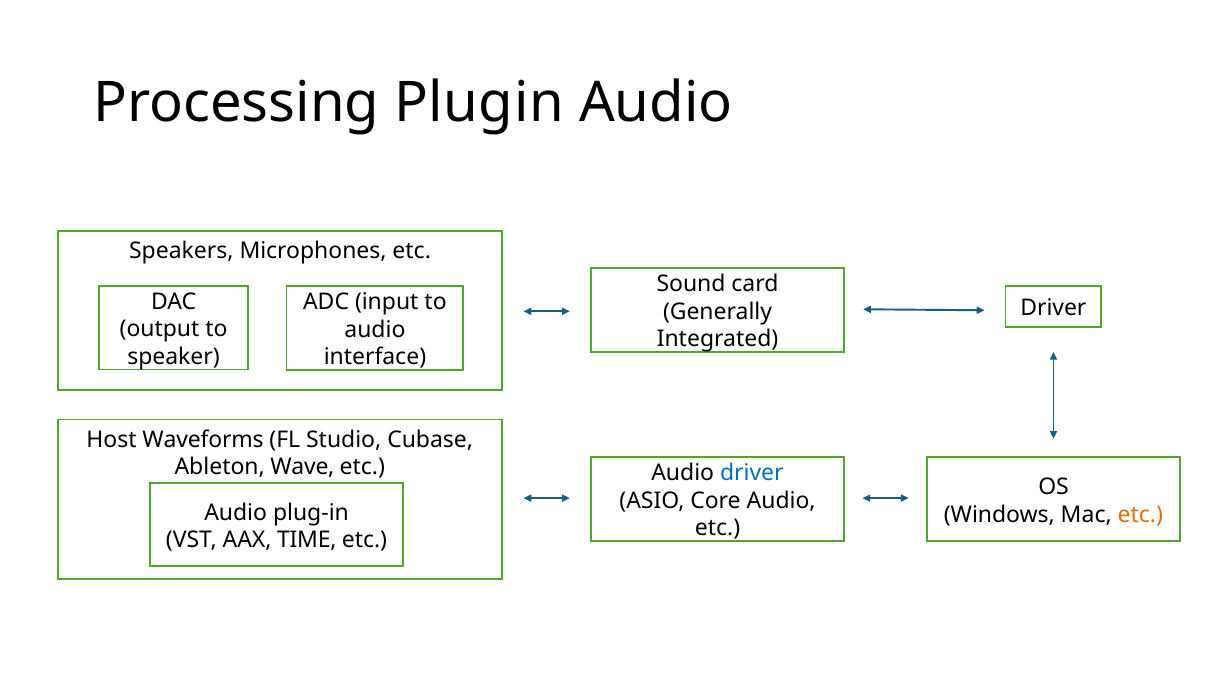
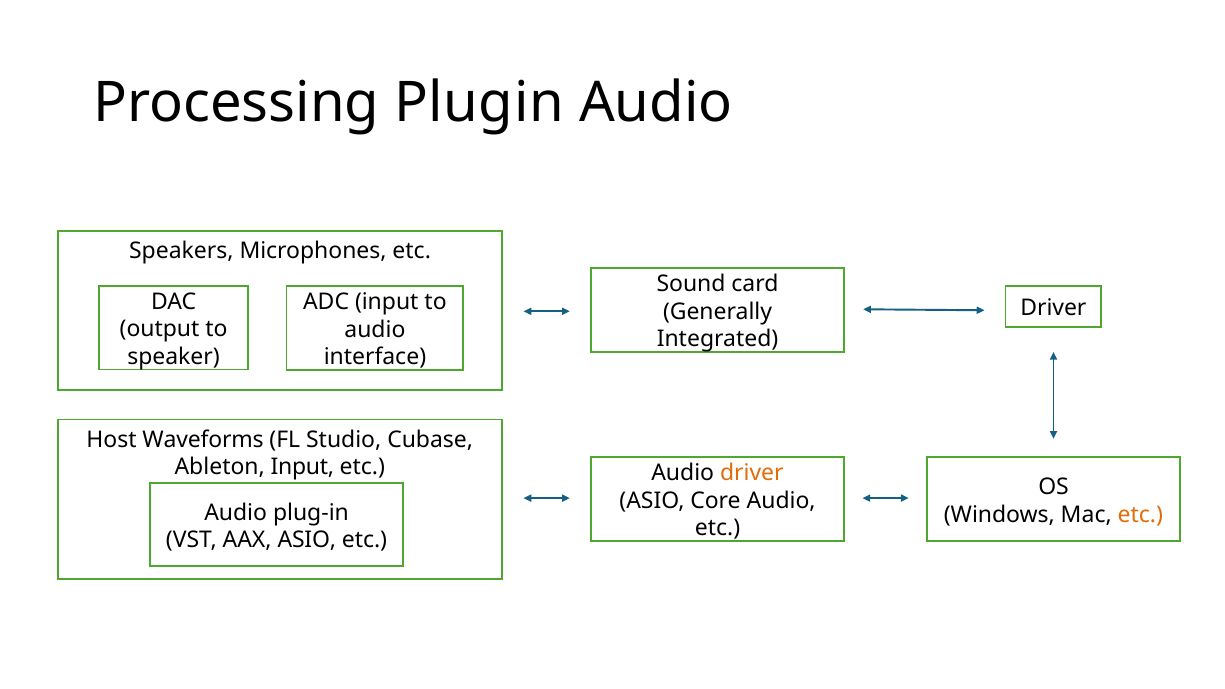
Ableton Wave: Wave -> Input
driver at (752, 473) colour: blue -> orange
AAX TIME: TIME -> ASIO
